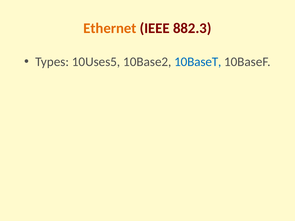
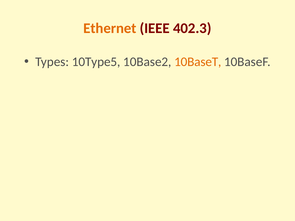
882.3: 882.3 -> 402.3
10Uses5: 10Uses5 -> 10Type5
10BaseT colour: blue -> orange
